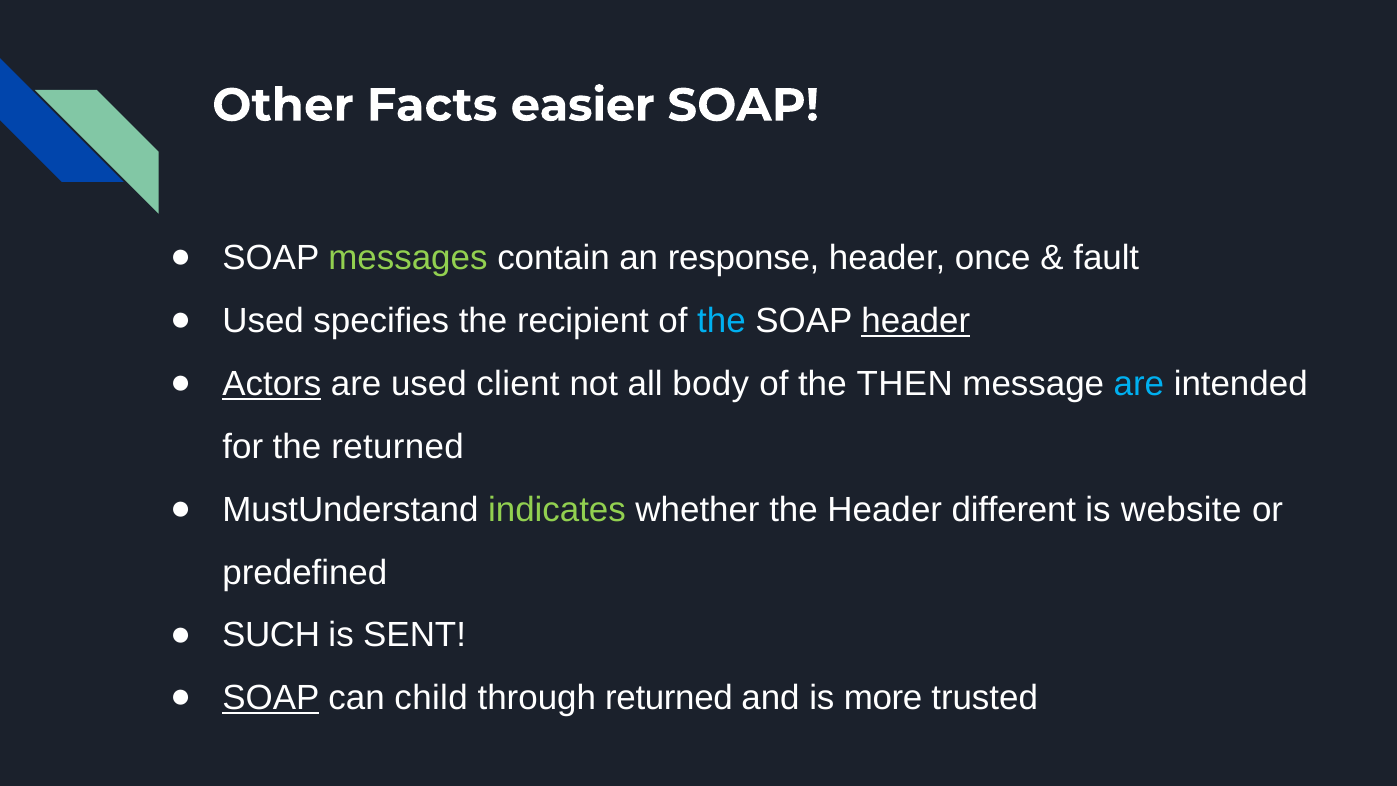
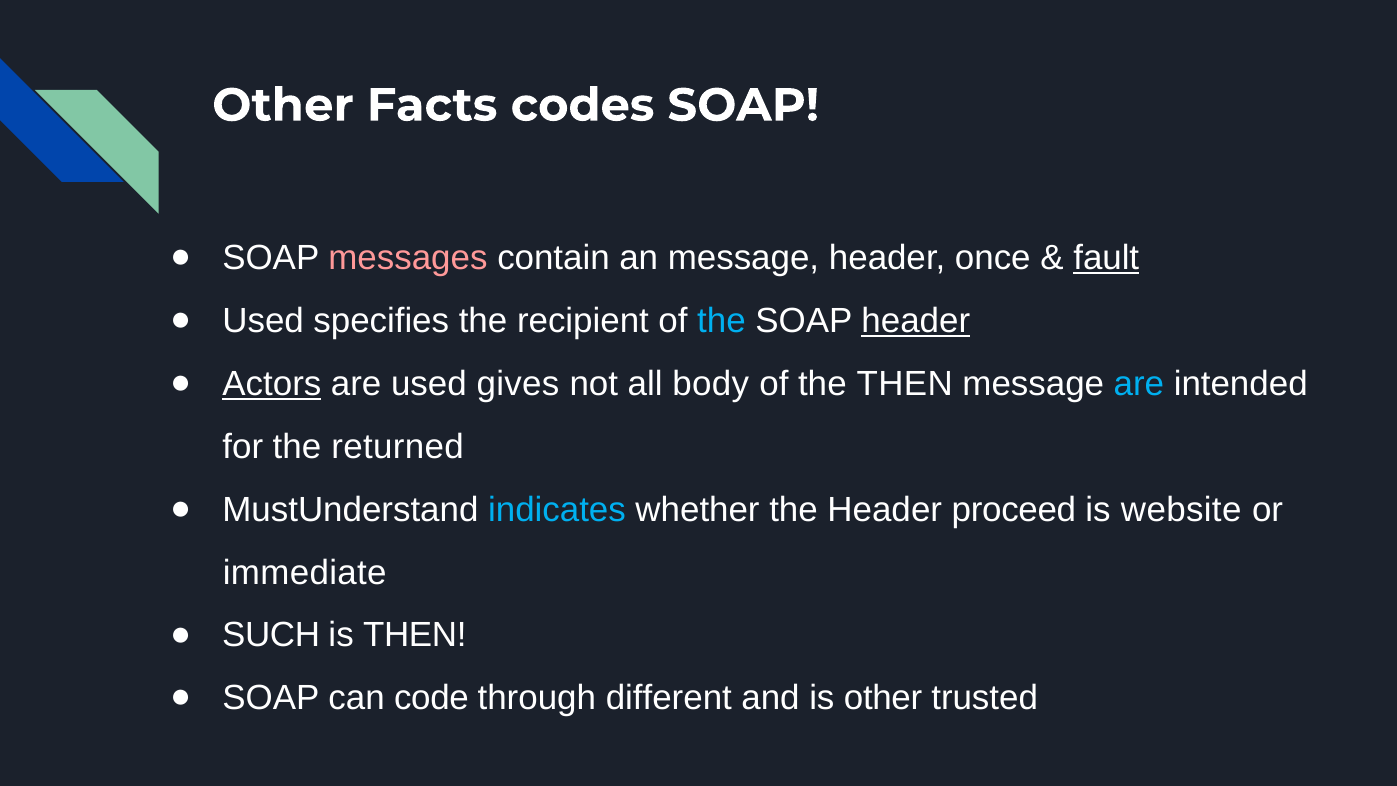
easier: easier -> codes
messages colour: light green -> pink
an response: response -> message
fault underline: none -> present
client: client -> gives
indicates colour: light green -> light blue
different: different -> proceed
predefined: predefined -> immediate
is SENT: SENT -> THEN
SOAP at (271, 698) underline: present -> none
child: child -> code
through returned: returned -> different
is more: more -> other
